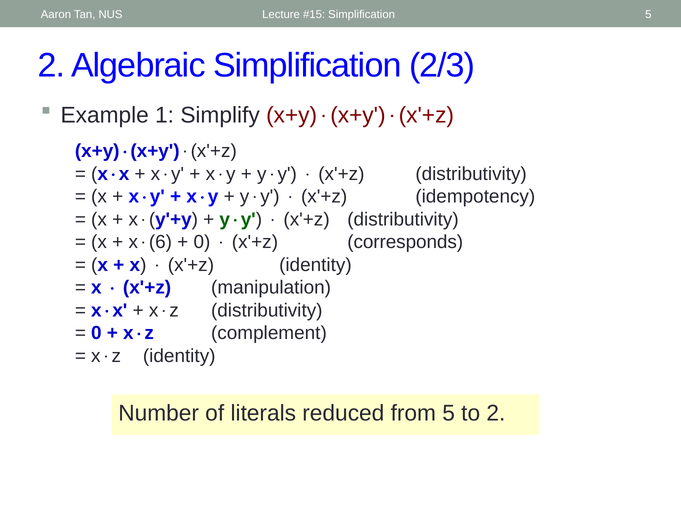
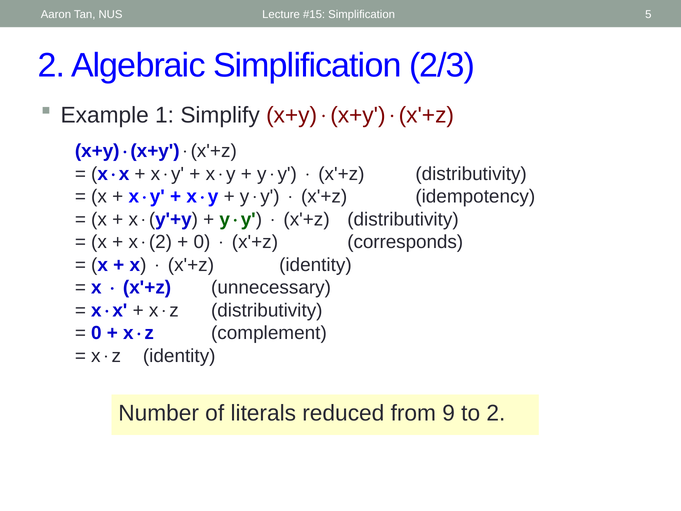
6 at (160, 242): 6 -> 2
manipulation: manipulation -> unnecessary
from 5: 5 -> 9
